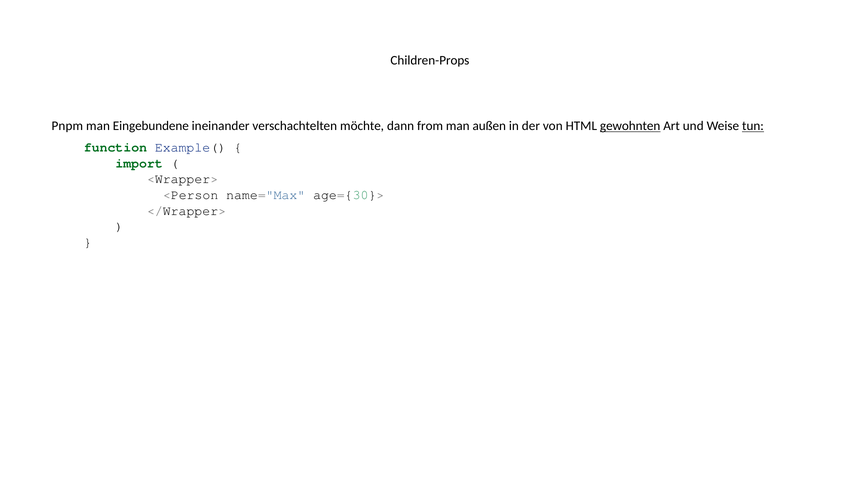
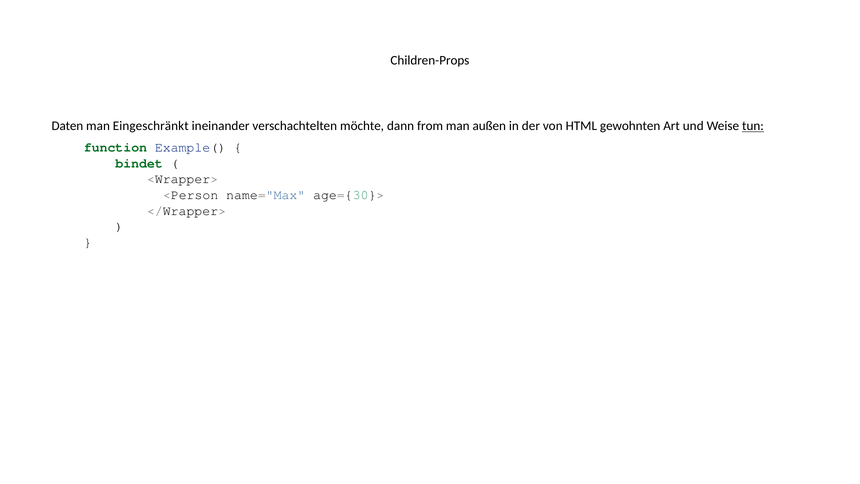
Pnpm: Pnpm -> Daten
Eingebundene: Eingebundene -> Eingeschränkt
gewohnten underline: present -> none
import: import -> bindet
